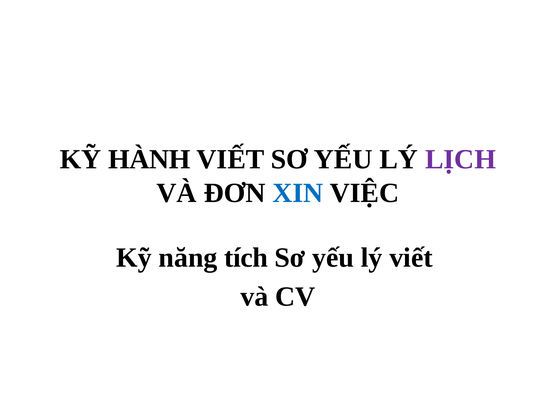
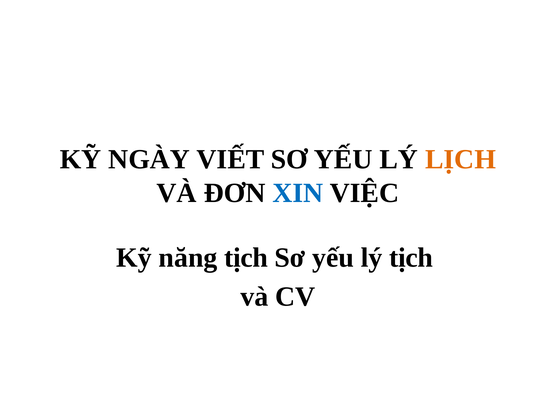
HÀNH: HÀNH -> NGÀY
LỊCH colour: purple -> orange
năng tích: tích -> tịch
lý viết: viết -> tịch
